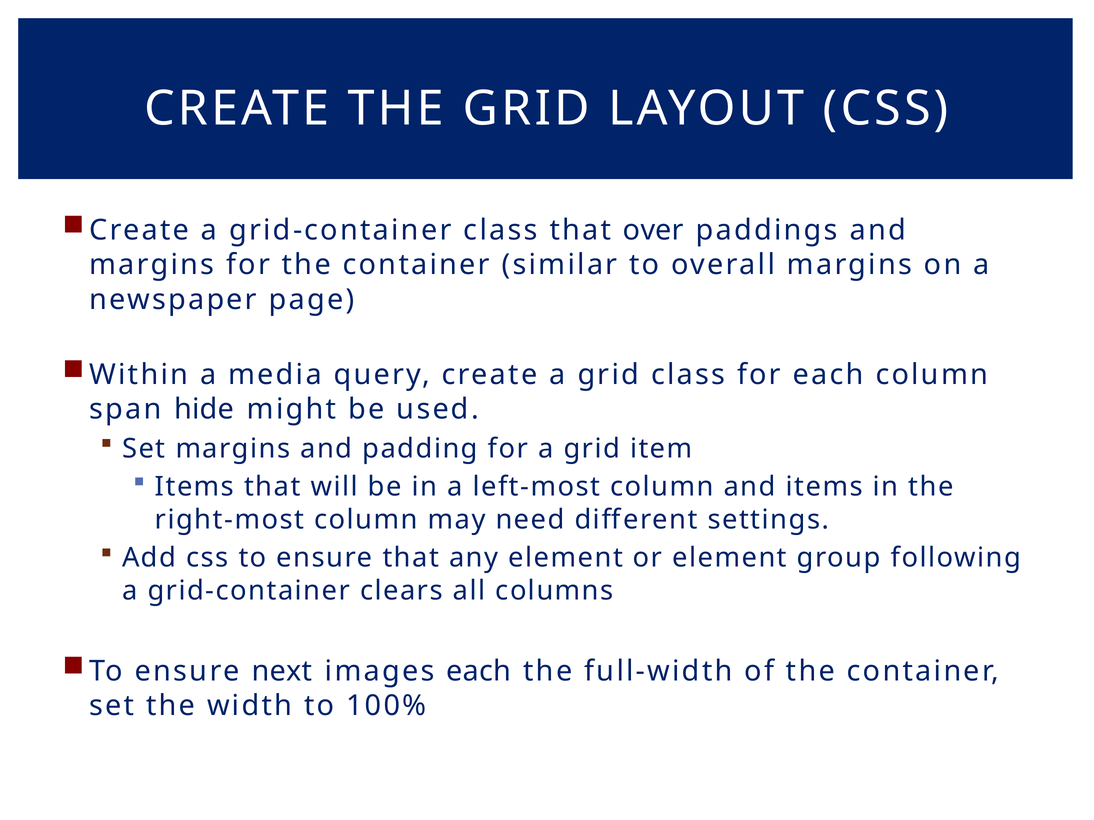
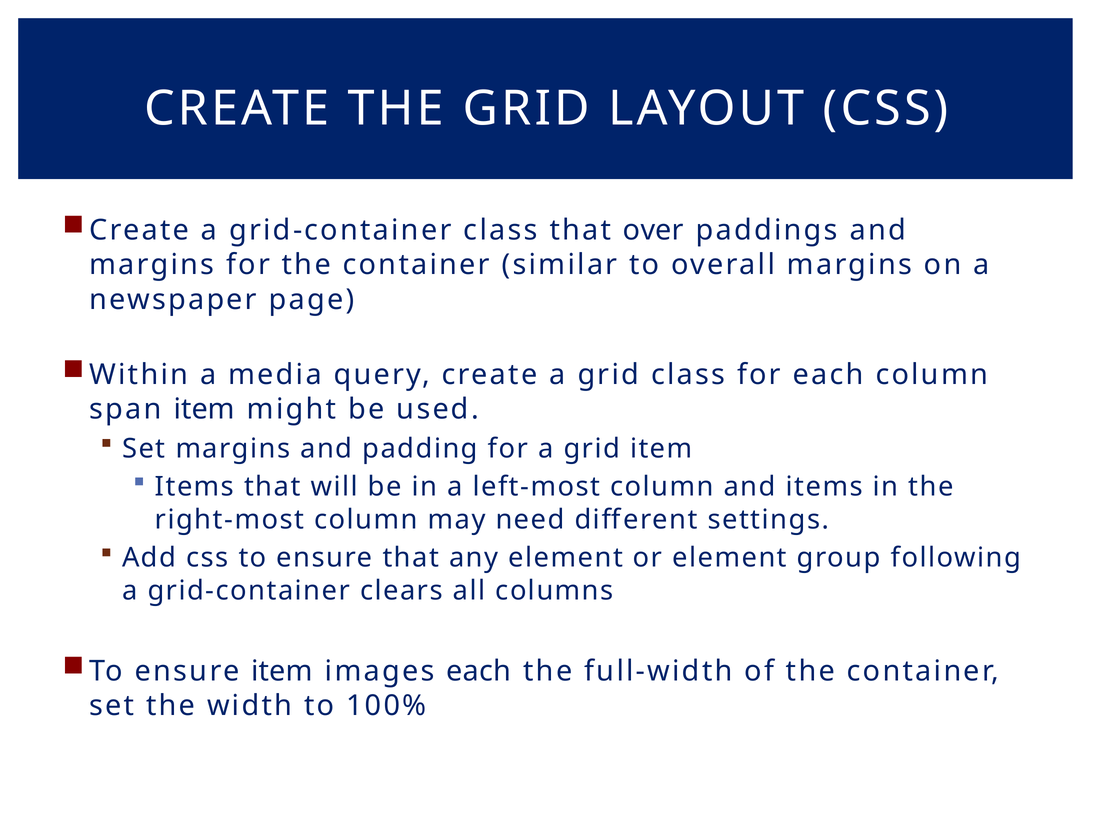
span hide: hide -> item
ensure next: next -> item
